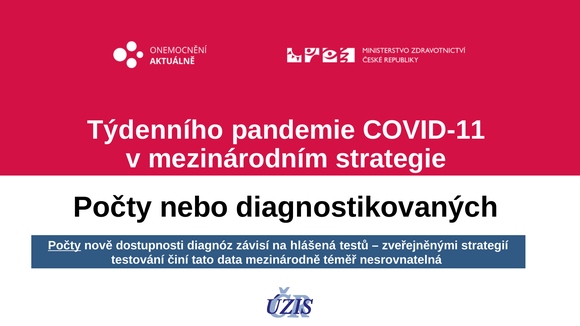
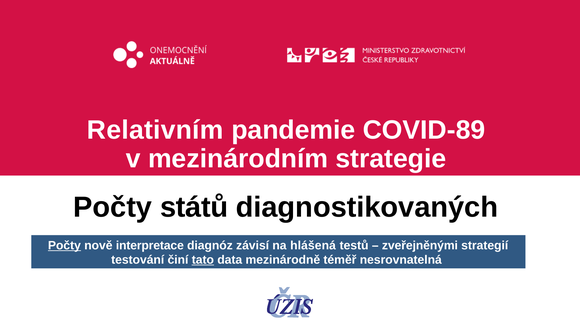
Týdenního: Týdenního -> Relativním
COVID-11: COVID-11 -> COVID-89
nebo: nebo -> států
dostupnosti: dostupnosti -> interpretace
tato underline: none -> present
